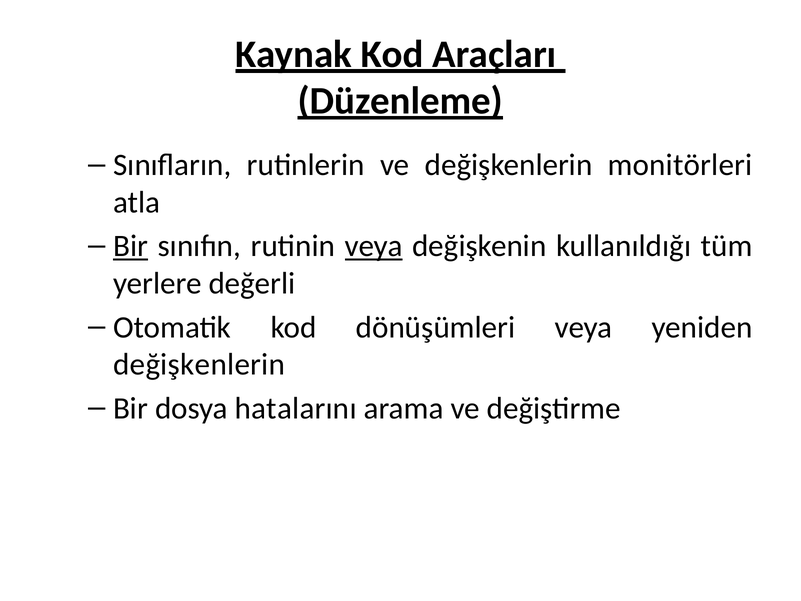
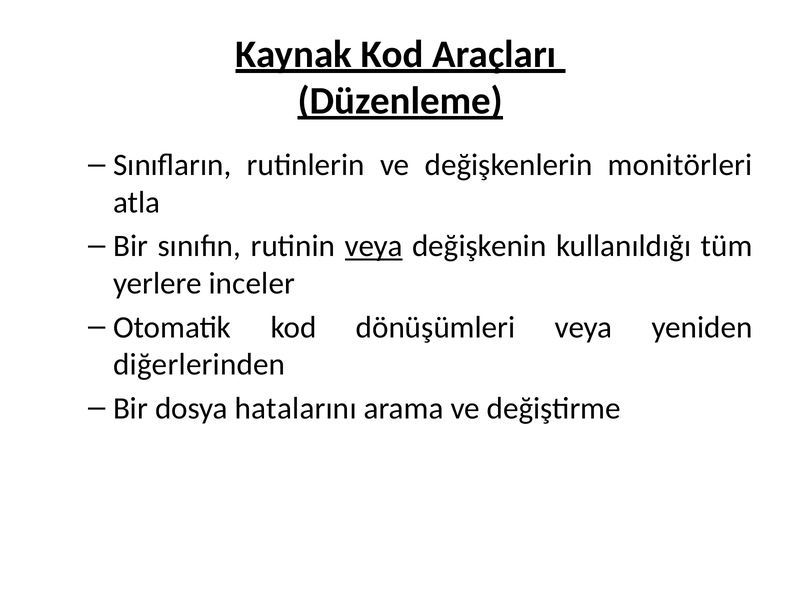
Bir at (131, 246) underline: present -> none
değerli: değerli -> inceler
değişkenlerin at (199, 365): değişkenlerin -> diğerlerinden
